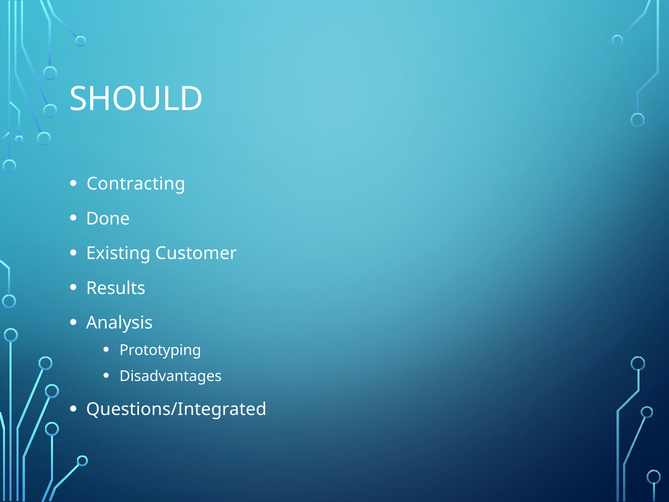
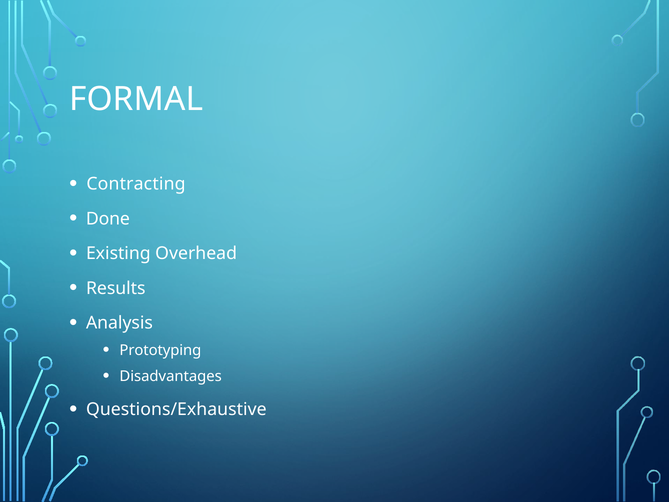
SHOULD: SHOULD -> FORMAL
Customer: Customer -> Overhead
Questions/Integrated: Questions/Integrated -> Questions/Exhaustive
